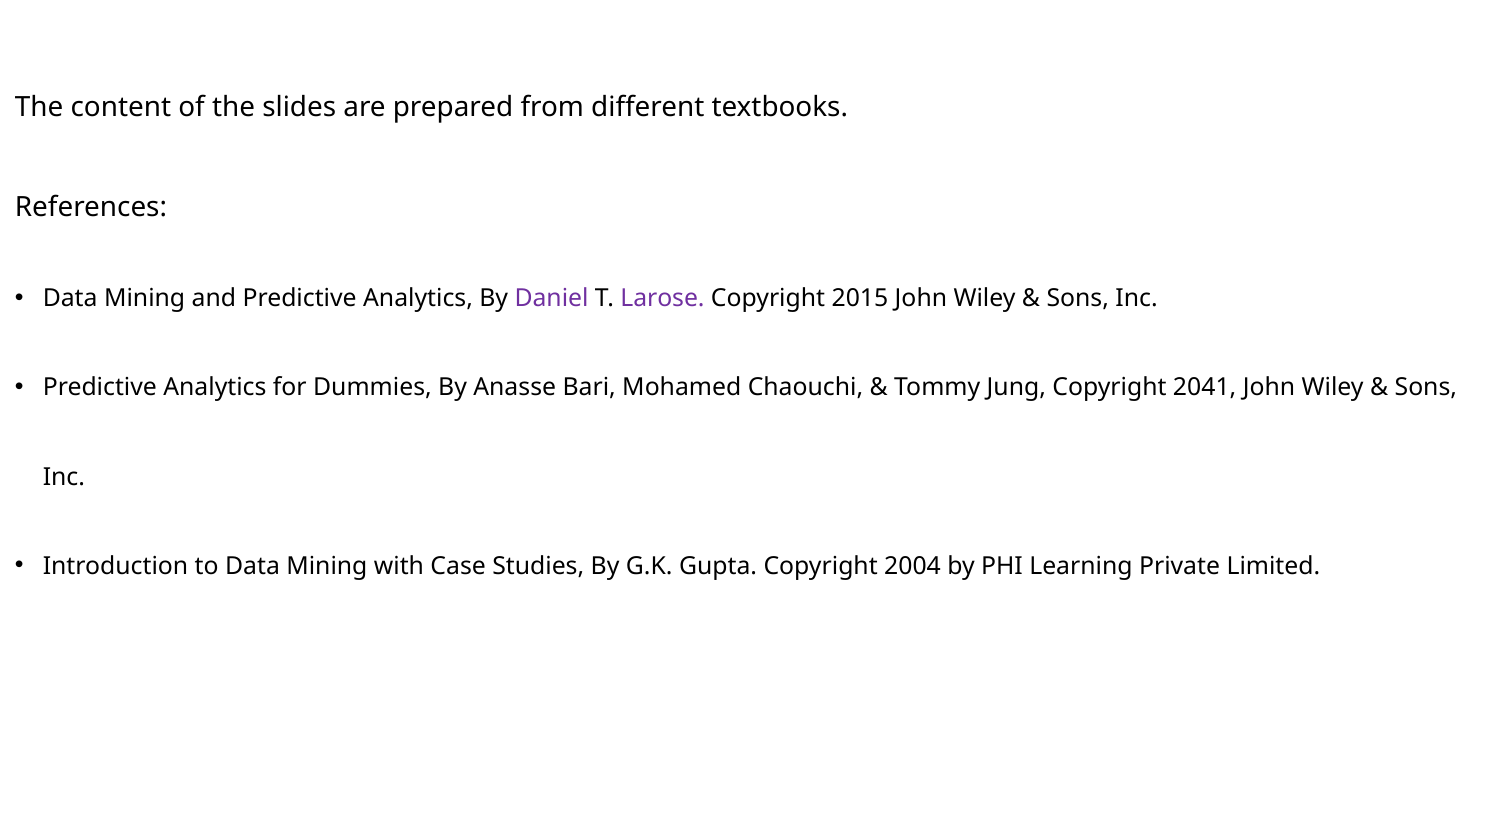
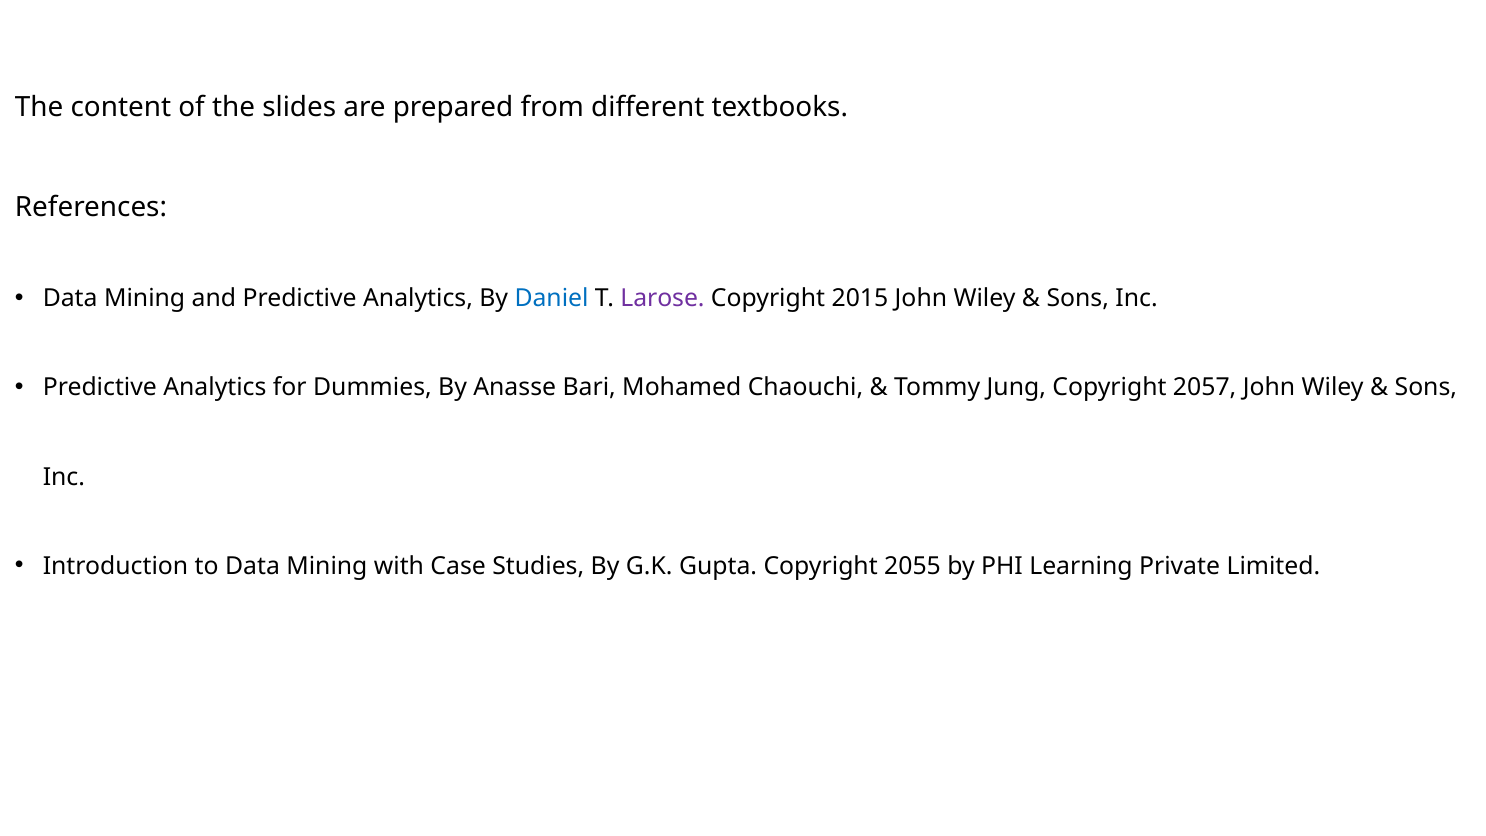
Daniel colour: purple -> blue
2041: 2041 -> 2057
2004: 2004 -> 2055
